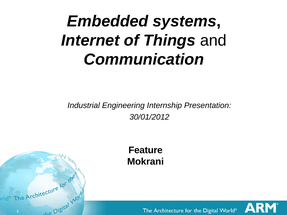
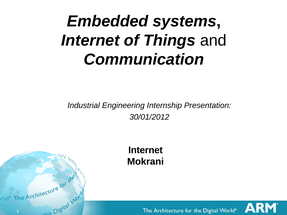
Feature at (146, 150): Feature -> Internet
